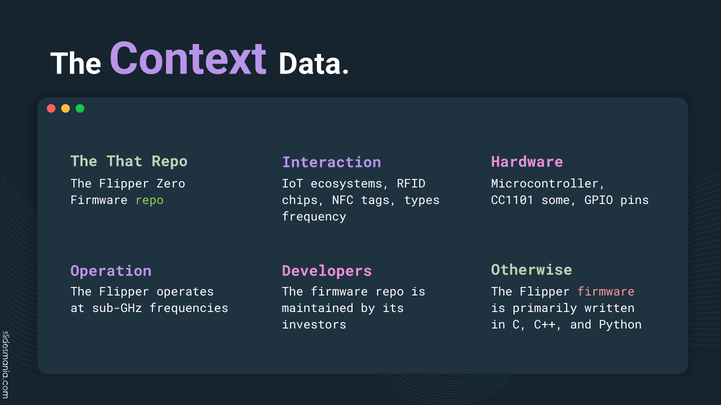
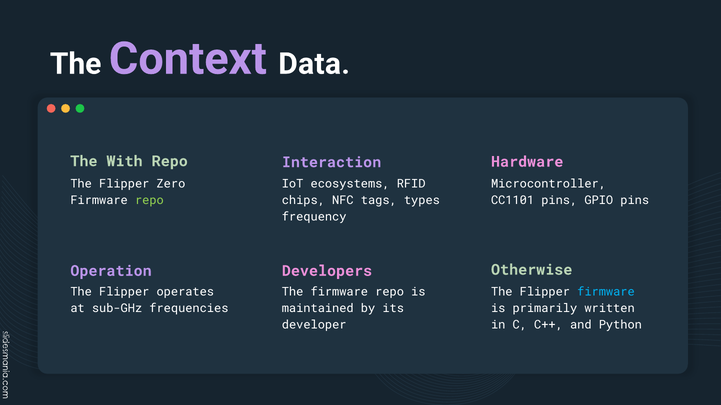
That: That -> With
CC1101 some: some -> pins
firmware at (606, 292) colour: pink -> light blue
investors: investors -> developer
